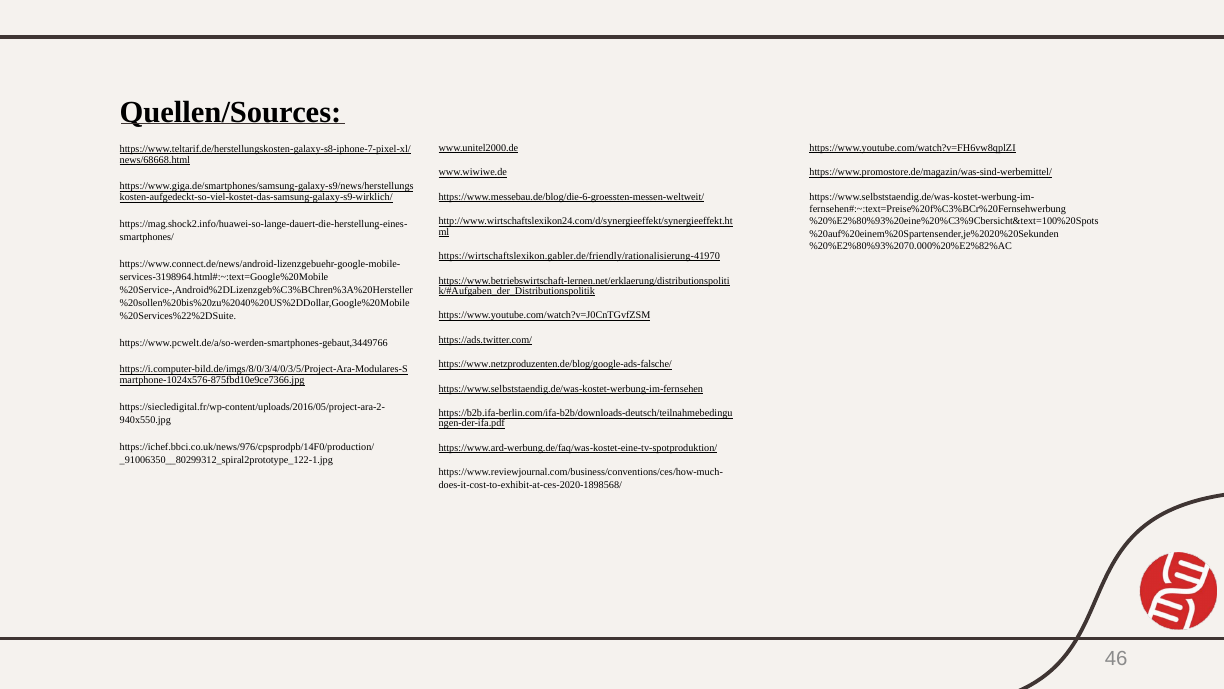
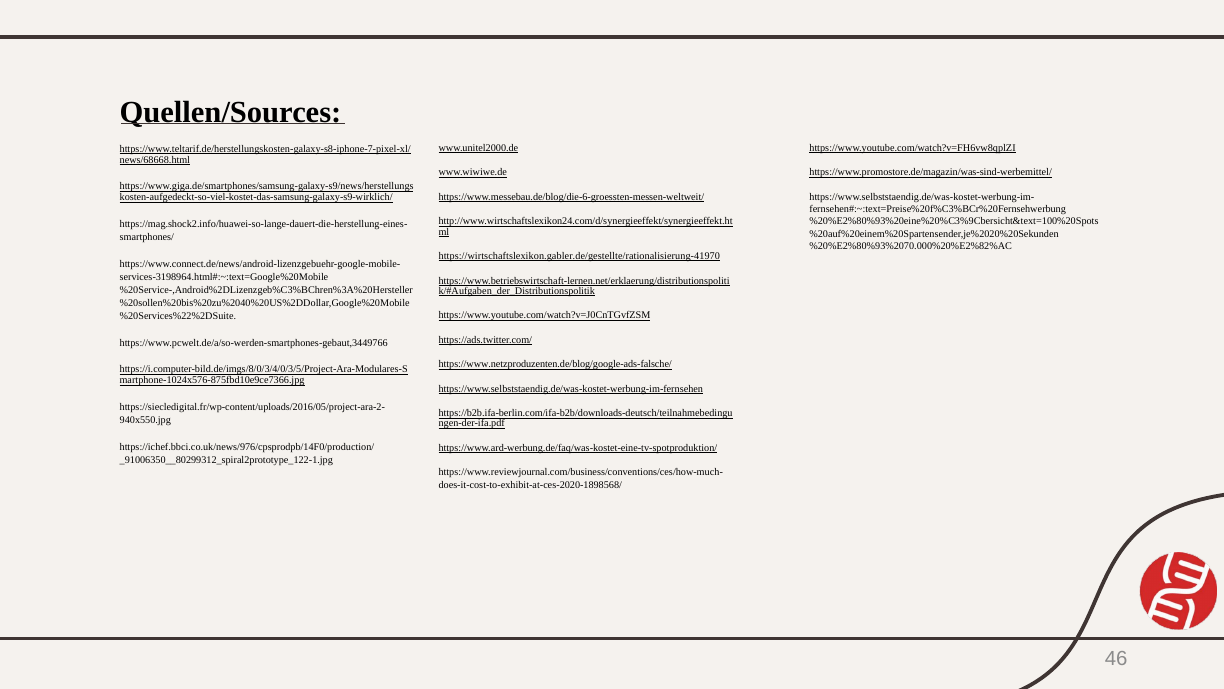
https://wirtschaftslexikon.gabler.de/friendly/rationalisierung-41970: https://wirtschaftslexikon.gabler.de/friendly/rationalisierung-41970 -> https://wirtschaftslexikon.gabler.de/gestellte/rationalisierung-41970
